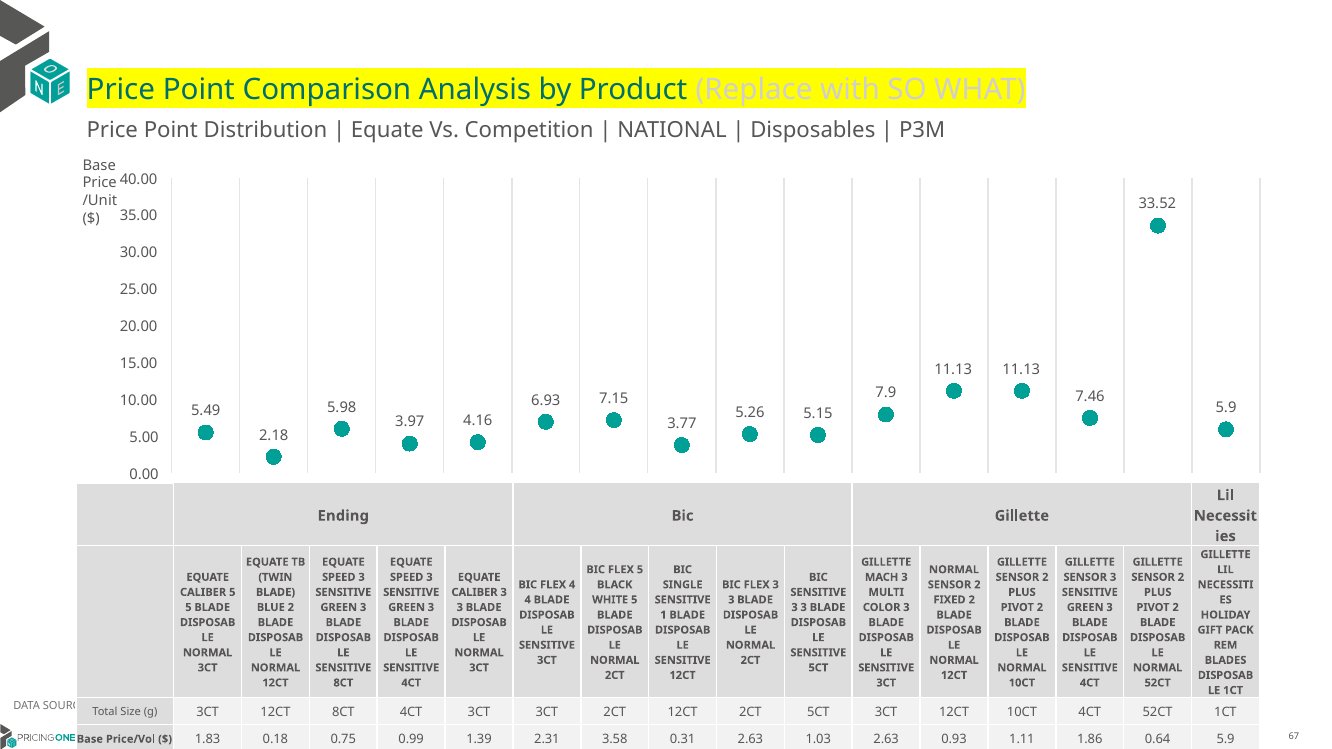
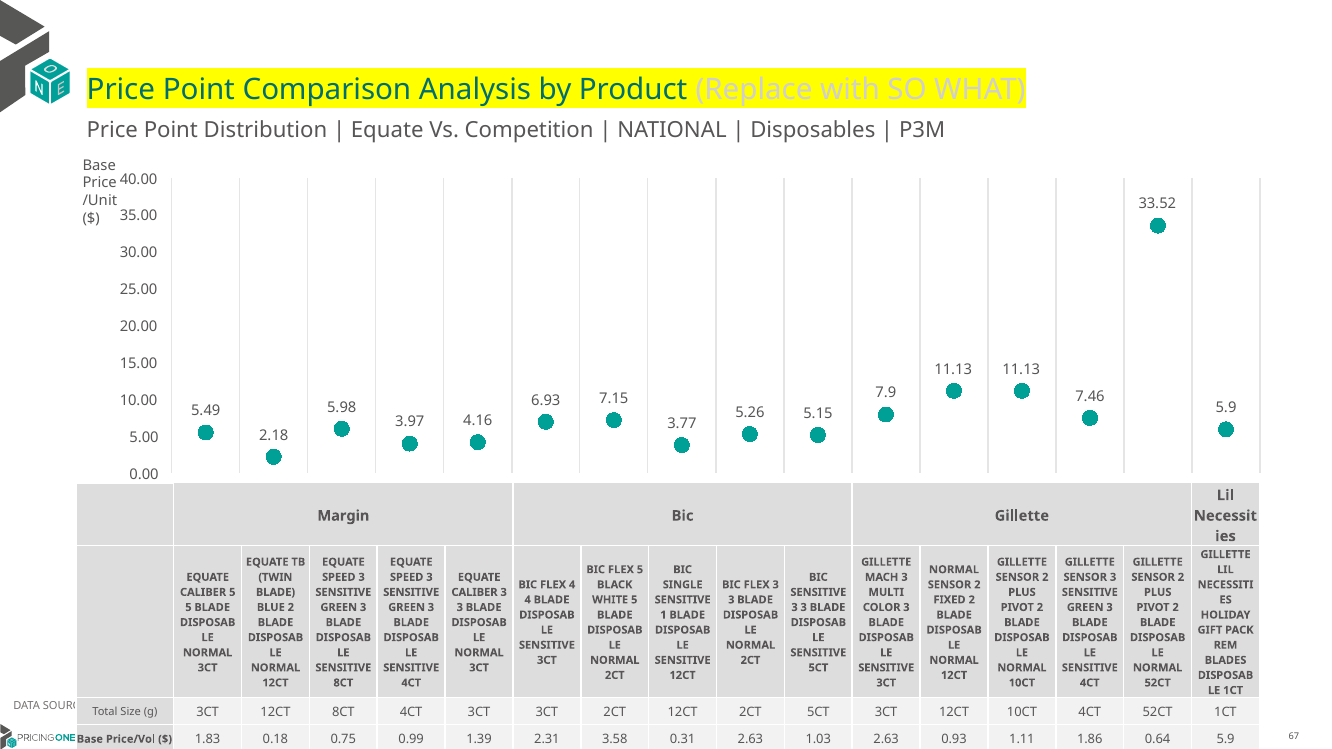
Ending at (343, 516): Ending -> Margin
